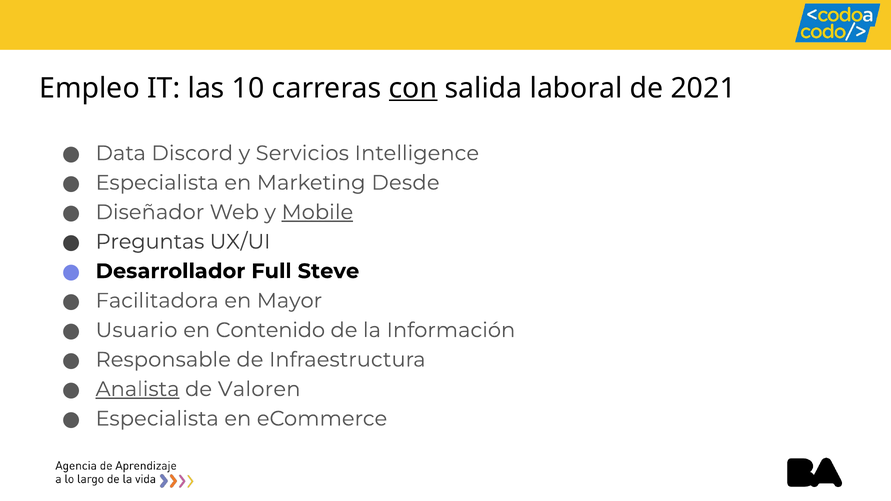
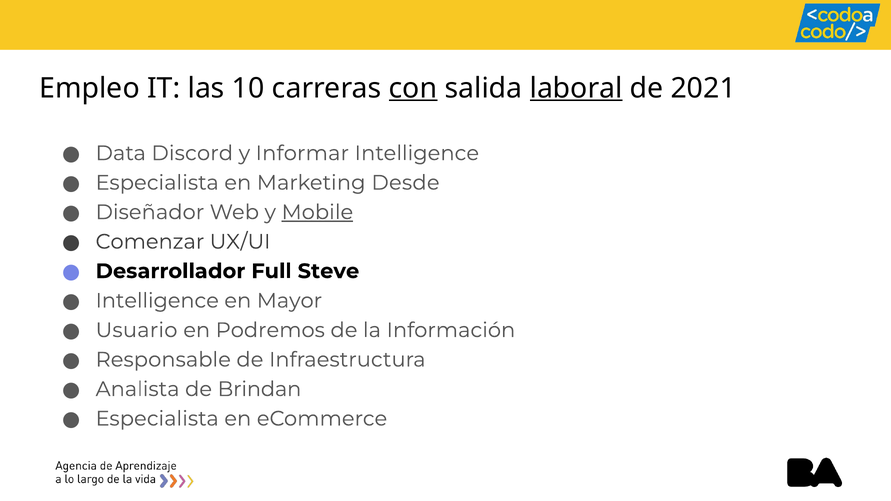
laboral underline: none -> present
Servicios: Servicios -> Informar
Preguntas: Preguntas -> Comenzar
Facilitadora at (157, 301): Facilitadora -> Intelligence
Contenido: Contenido -> Podremos
Analista underline: present -> none
Valoren: Valoren -> Brindan
